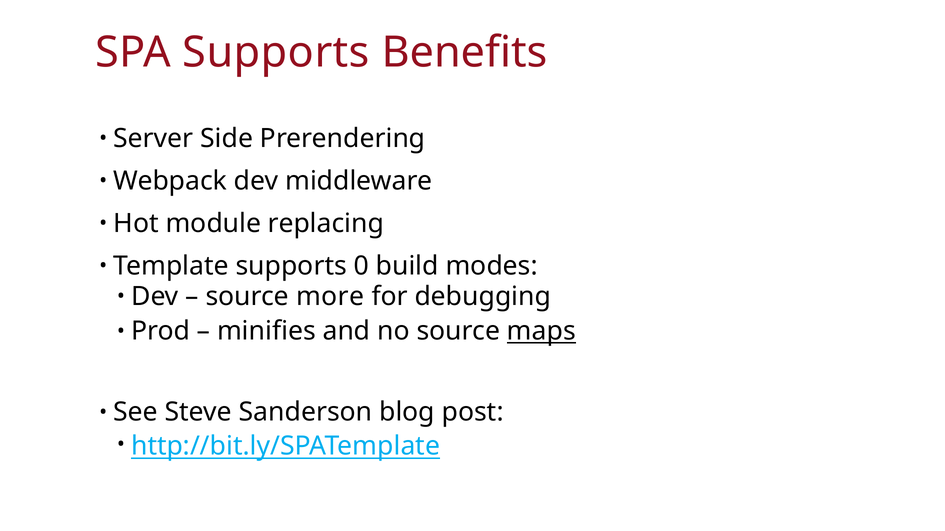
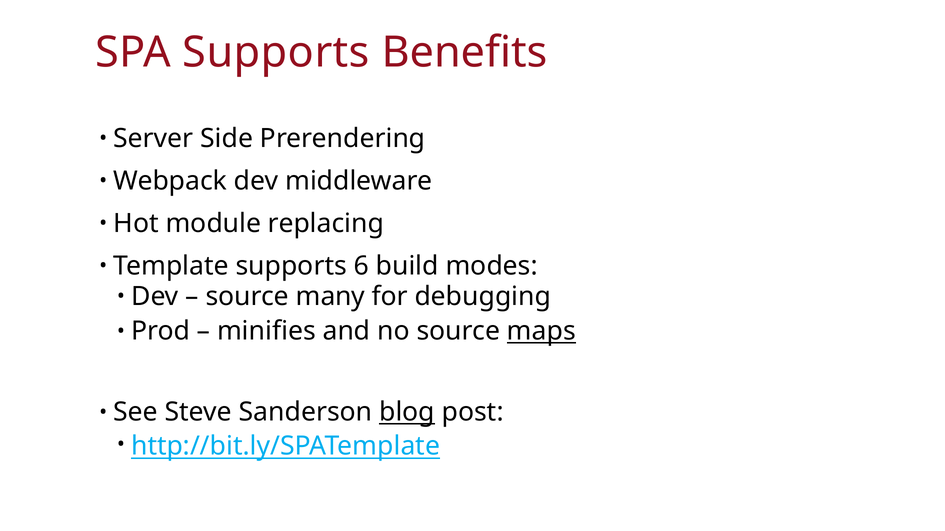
0: 0 -> 6
more: more -> many
blog underline: none -> present
